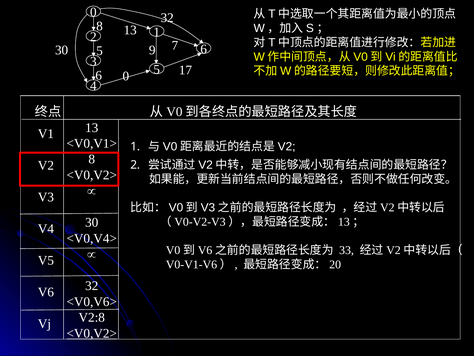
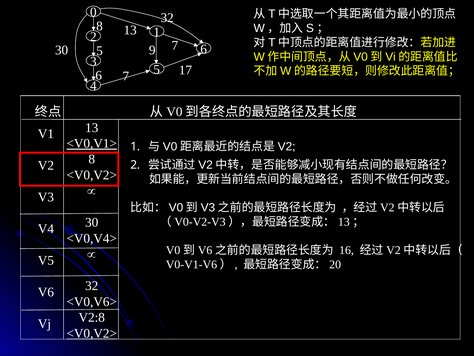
6 0: 0 -> 7
<V0,V1> underline: none -> present
33: 33 -> 16
